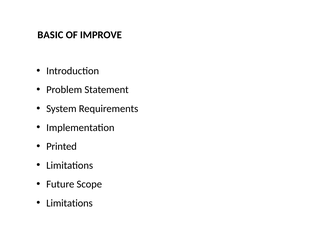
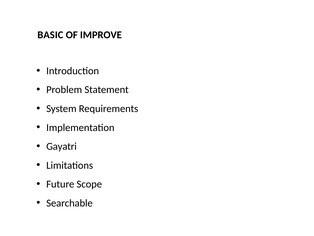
Printed: Printed -> Gayatri
Limitations at (69, 203): Limitations -> Searchable
